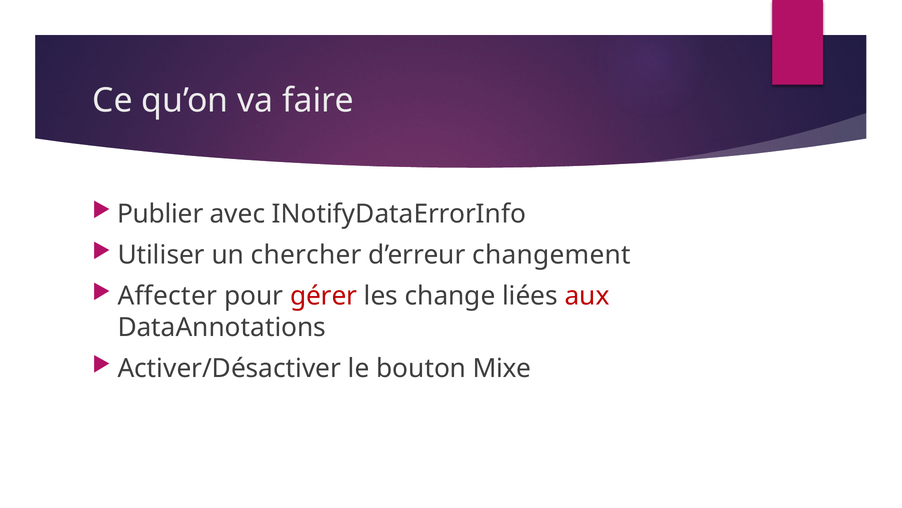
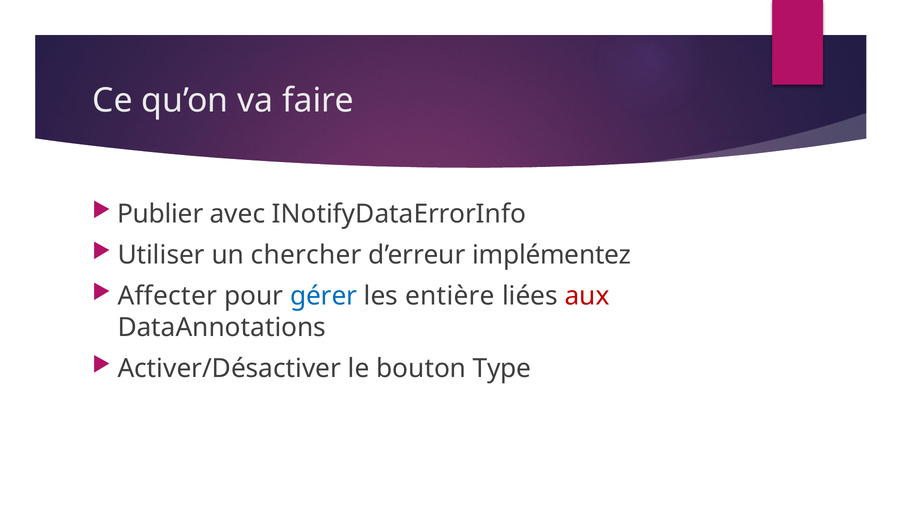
changement: changement -> implémentez
gérer colour: red -> blue
change: change -> entière
Mixe: Mixe -> Type
